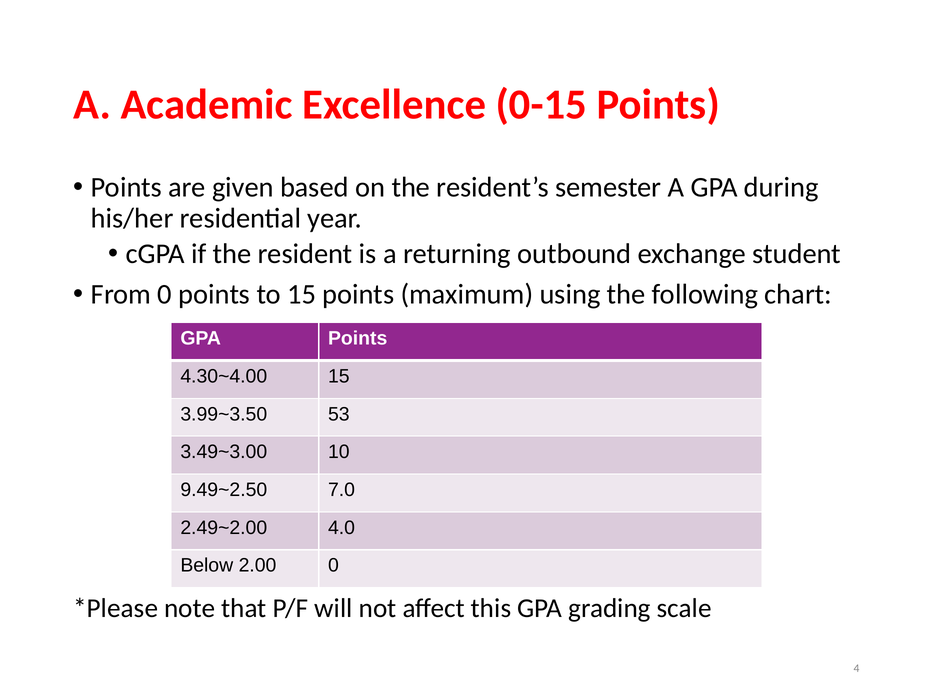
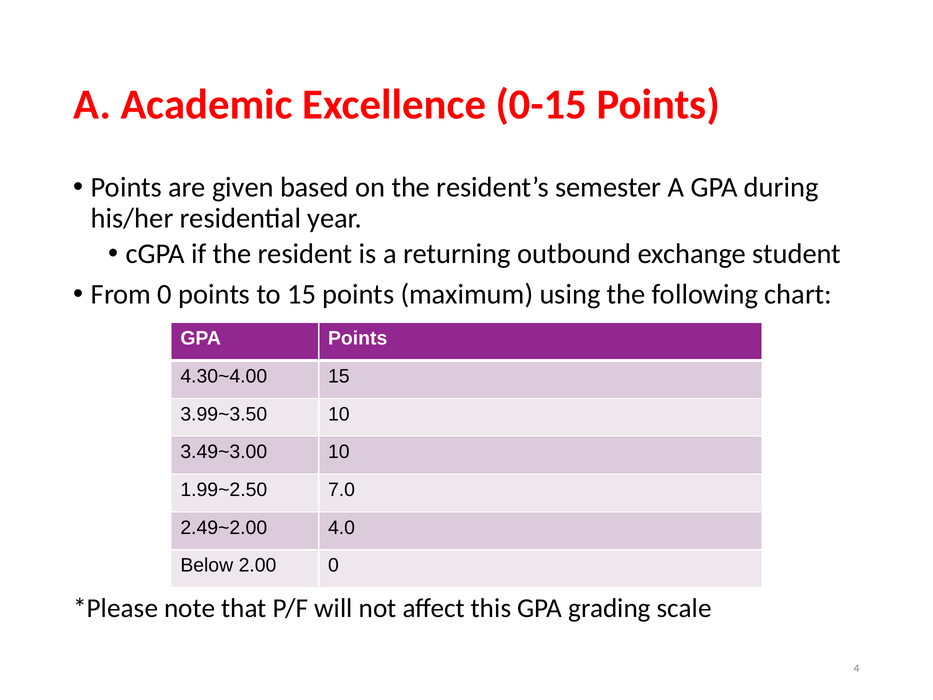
3.99~3.50 53: 53 -> 10
9.49~2.50: 9.49~2.50 -> 1.99~2.50
